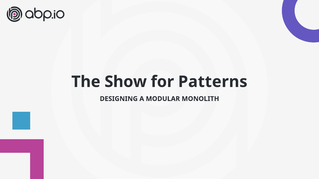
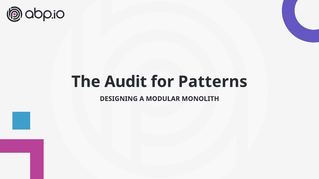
Show: Show -> Audit
